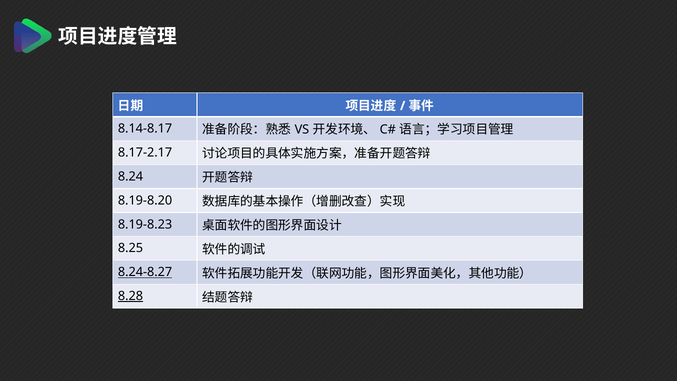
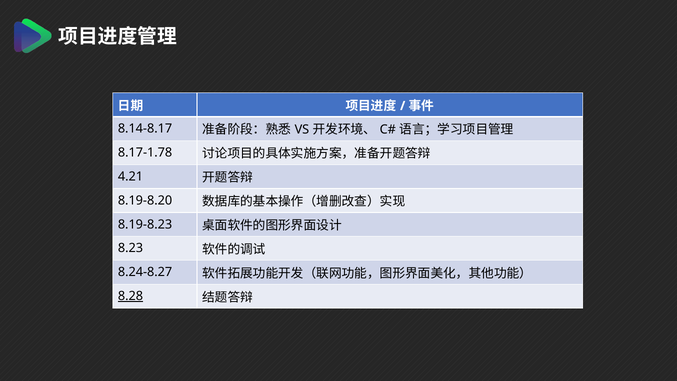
8.17-2.17: 8.17-2.17 -> 8.17-1.78
8.24: 8.24 -> 4.21
8.25: 8.25 -> 8.23
8.24-8.27 underline: present -> none
